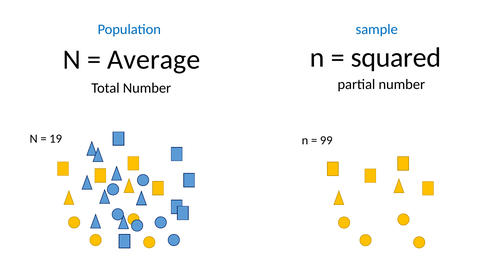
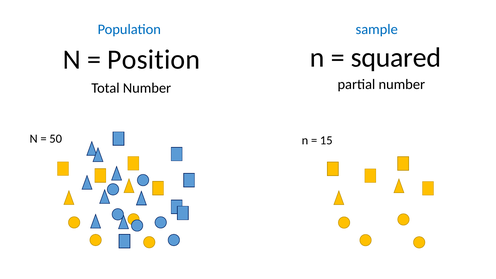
Average: Average -> Position
19: 19 -> 50
99: 99 -> 15
